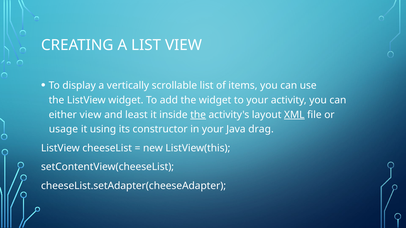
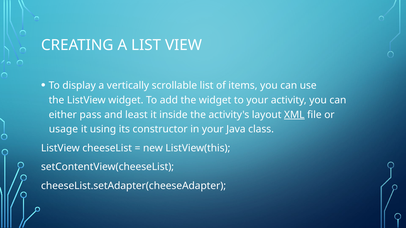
either view: view -> pass
the at (198, 115) underline: present -> none
drag: drag -> class
